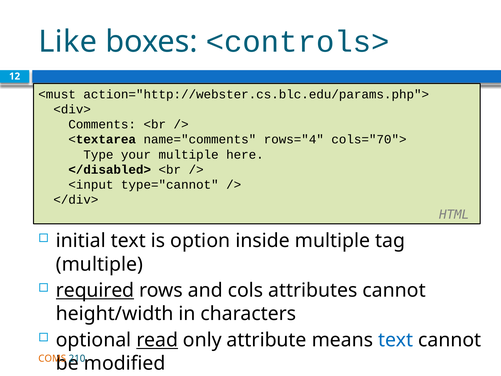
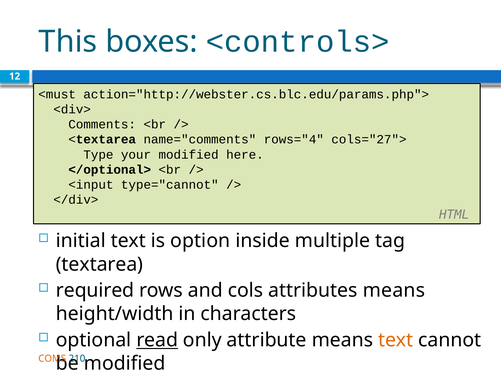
Like: Like -> This
cols="70">: cols="70"> -> cols="27">
your multiple: multiple -> modified
</disabled>: </disabled> -> </optional>
multiple at (99, 264): multiple -> textarea
required underline: present -> none
attributes cannot: cannot -> means
text at (396, 340) colour: blue -> orange
